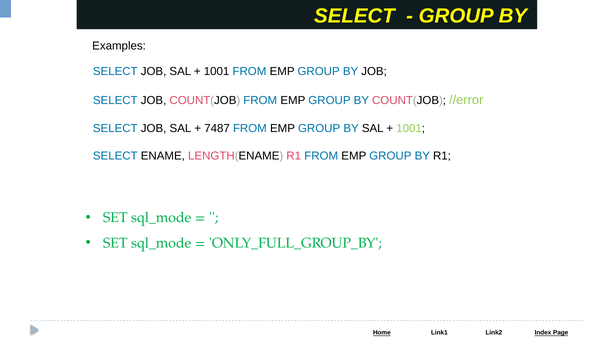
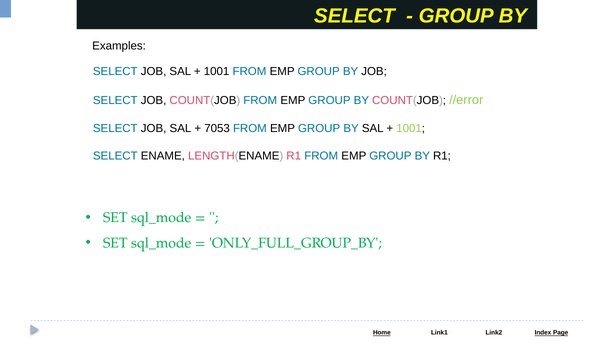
7487: 7487 -> 7053
